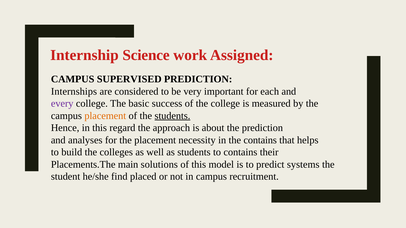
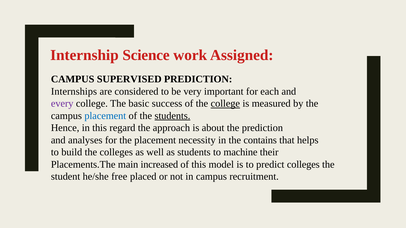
college at (225, 104) underline: none -> present
placement at (105, 116) colour: orange -> blue
to contains: contains -> machine
solutions: solutions -> increased
predict systems: systems -> colleges
find: find -> free
